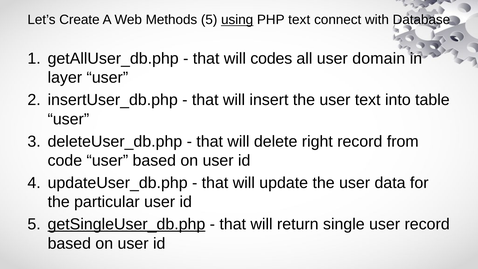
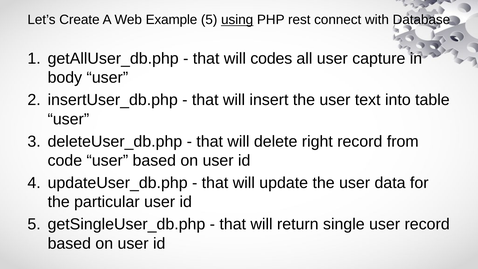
Methods: Methods -> Example
PHP text: text -> rest
domain: domain -> capture
layer: layer -> body
getSingleUser_db.php underline: present -> none
